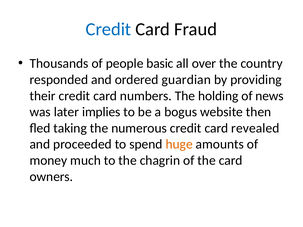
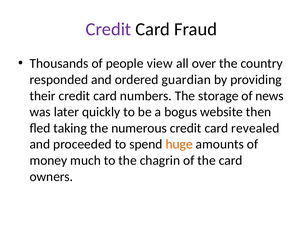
Credit at (108, 29) colour: blue -> purple
basic: basic -> view
holding: holding -> storage
implies: implies -> quickly
